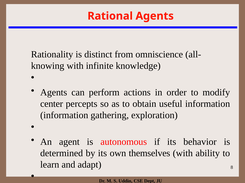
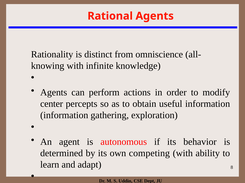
themselves: themselves -> competing
